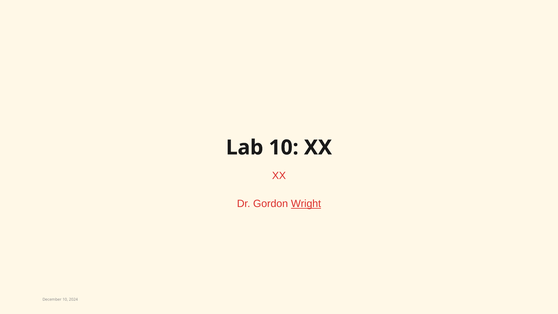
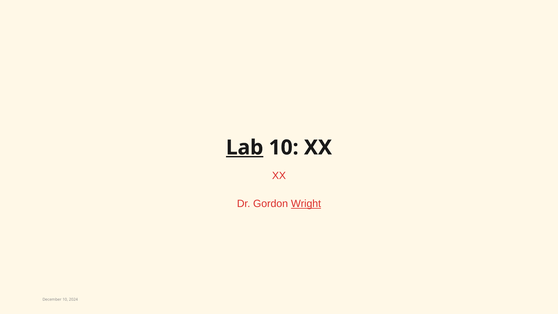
Lab underline: none -> present
